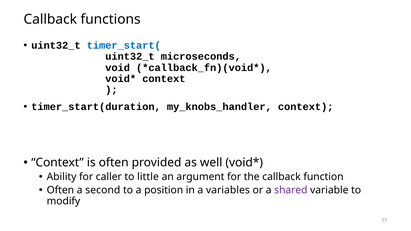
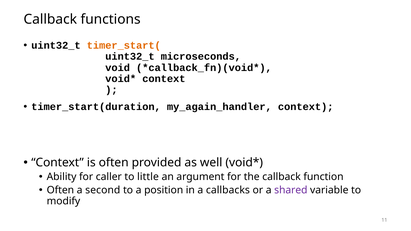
timer_start( colour: blue -> orange
my_knobs_handler: my_knobs_handler -> my_again_handler
variables: variables -> callbacks
